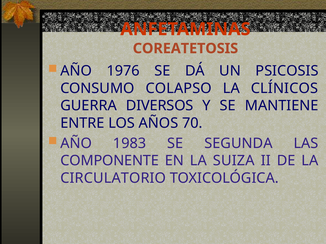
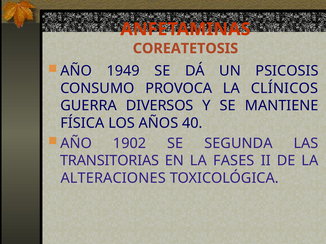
1976: 1976 -> 1949
COLAPSO: COLAPSO -> PROVOCA
ENTRE: ENTRE -> FÍSICA
70: 70 -> 40
1983: 1983 -> 1902
COMPONENTE: COMPONENTE -> TRANSITORIAS
SUIZA: SUIZA -> FASES
CIRCULATORIO: CIRCULATORIO -> ALTERACIONES
